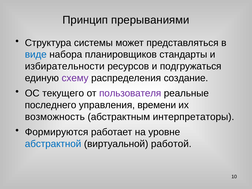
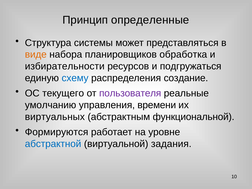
прерываниями: прерываниями -> определенные
виде colour: blue -> orange
стандарты: стандарты -> обработка
схему colour: purple -> blue
последнего: последнего -> умолчанию
возможность: возможность -> виртуальных
интерпретаторы: интерпретаторы -> функциональной
работой: работой -> задания
